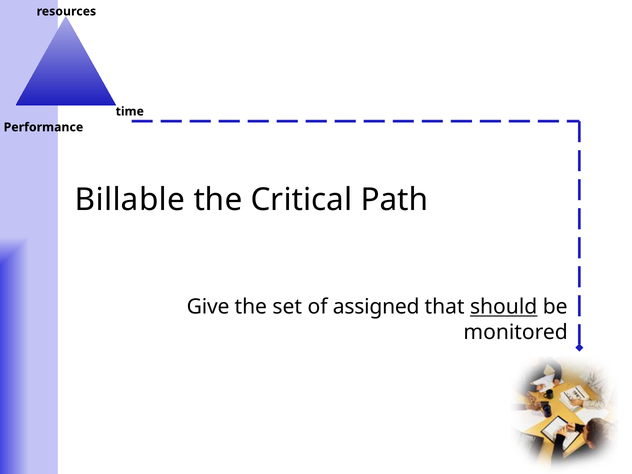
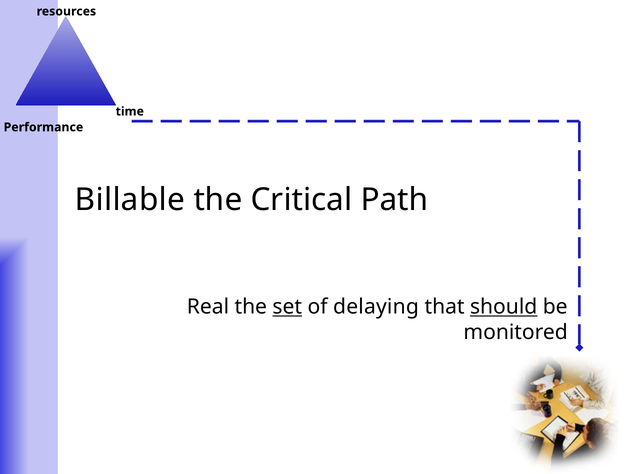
Give: Give -> Real
set underline: none -> present
assigned: assigned -> delaying
